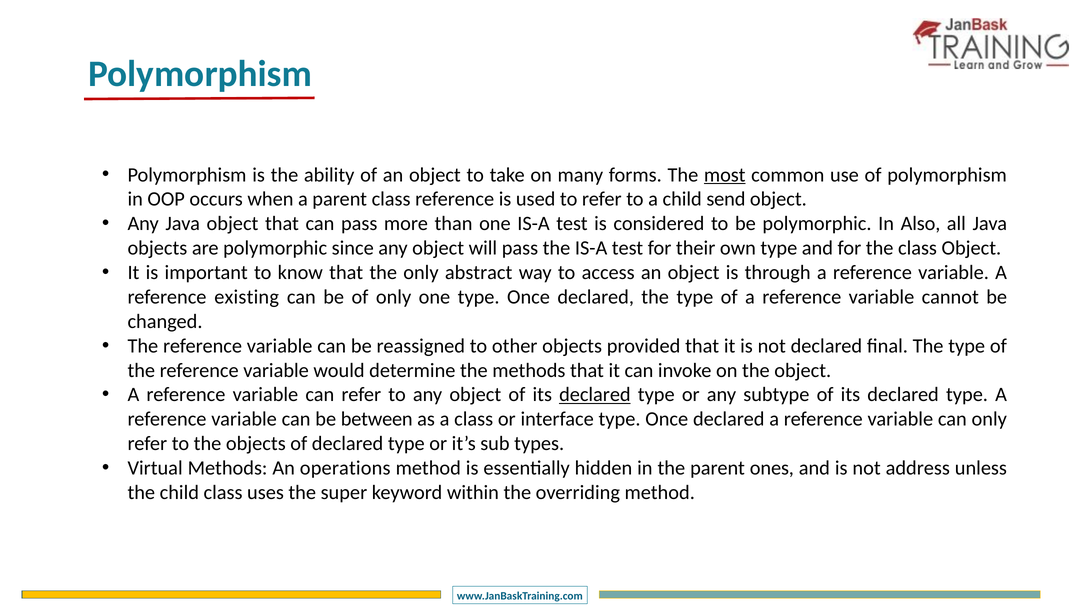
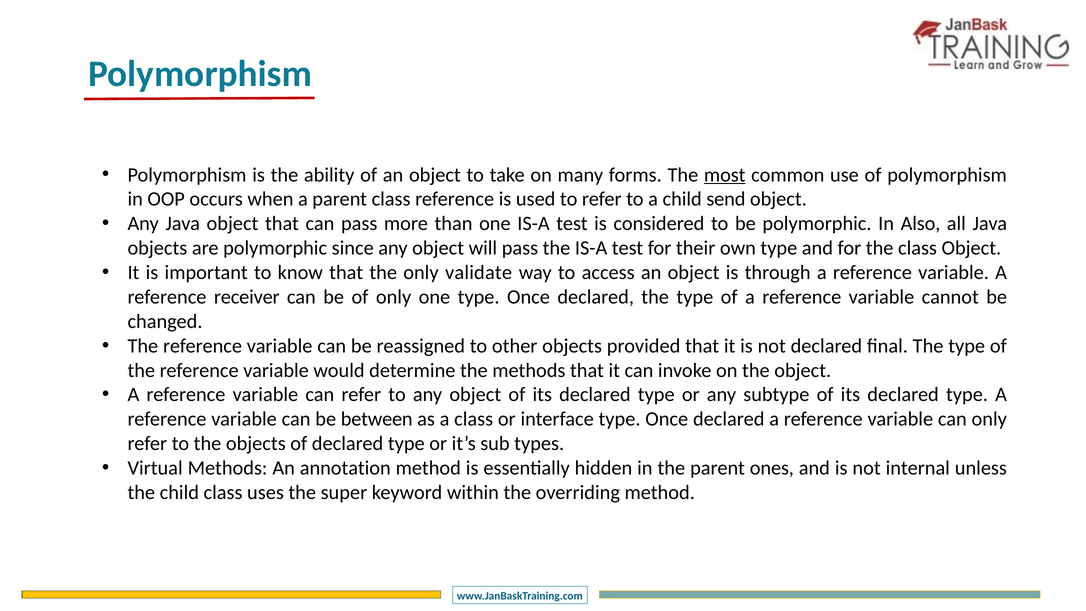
abstract: abstract -> validate
existing: existing -> receiver
declared at (595, 395) underline: present -> none
operations: operations -> annotation
address: address -> internal
